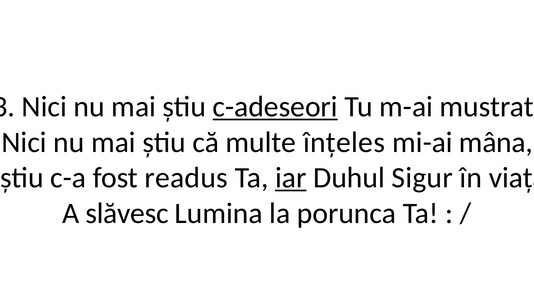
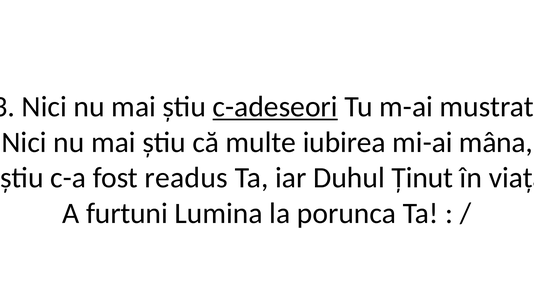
înțeles: înțeles -> iubirea
iar underline: present -> none
Sigur: Sigur -> Ținut
slăvesc: slăvesc -> furtuni
